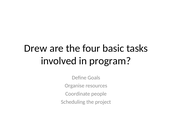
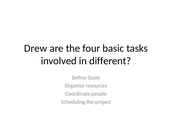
program: program -> different
